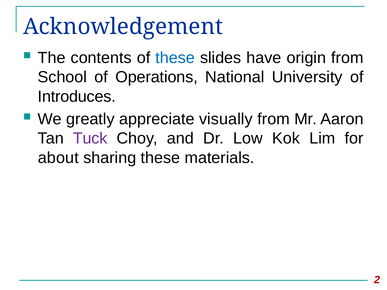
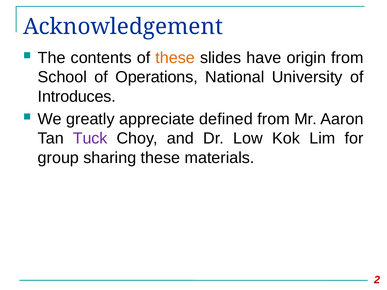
these at (175, 58) colour: blue -> orange
visually: visually -> defined
about: about -> group
